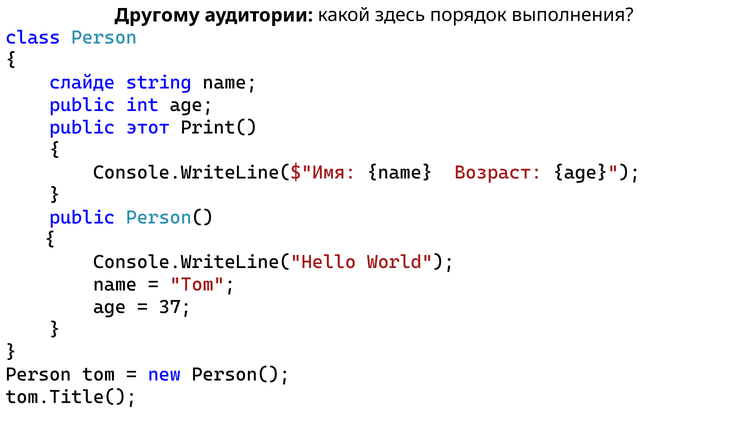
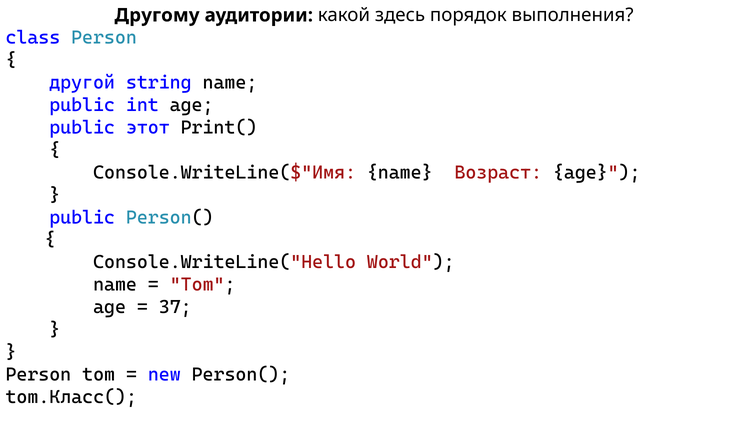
слайде: слайде -> другой
tom.Title(: tom.Title( -> tom.Класс(
